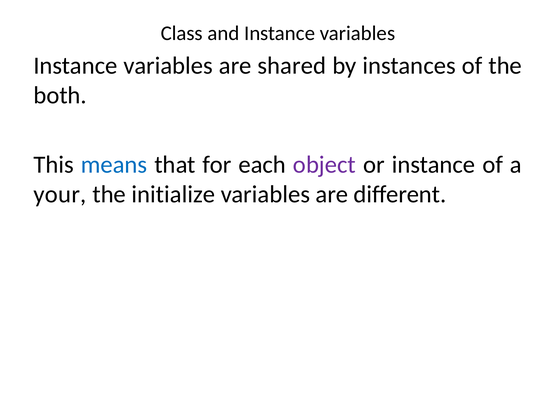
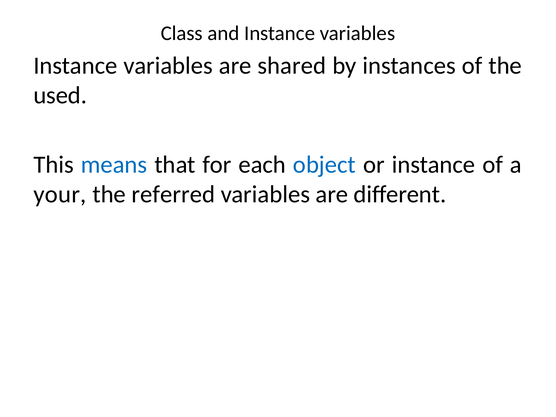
both: both -> used
object colour: purple -> blue
initialize: initialize -> referred
